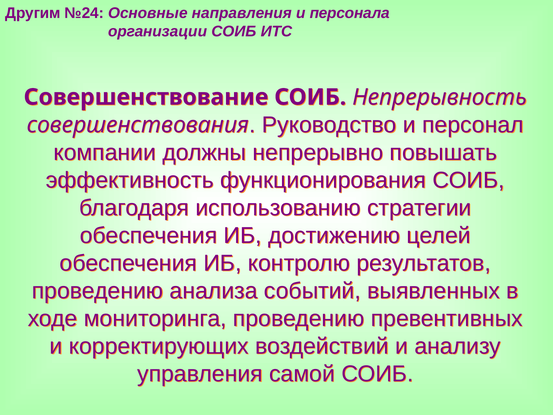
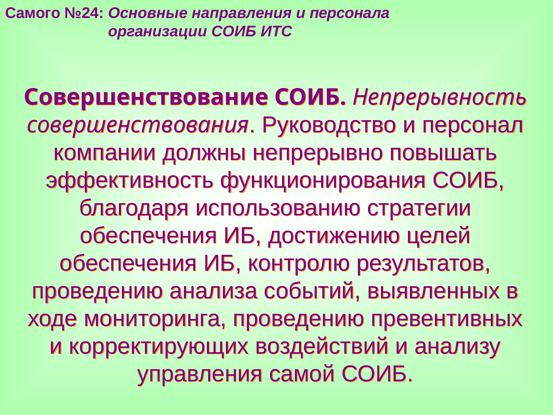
Другим: Другим -> Самого
